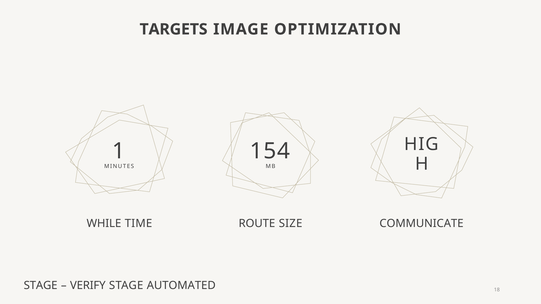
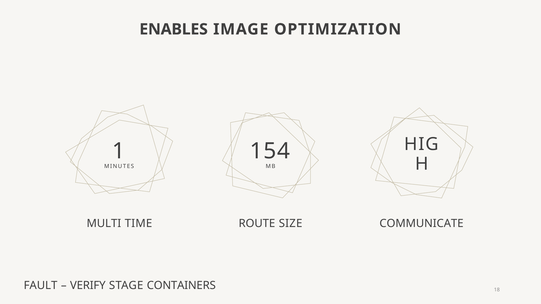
TARGETS: TARGETS -> ENABLES
WHILE: WHILE -> MULTI
STAGE at (41, 286): STAGE -> FAULT
AUTOMATED: AUTOMATED -> CONTAINERS
